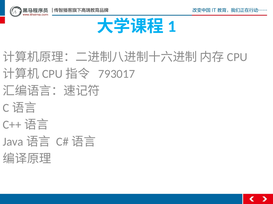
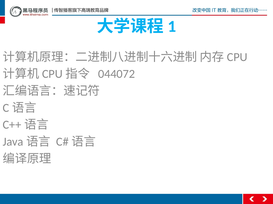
793017: 793017 -> 044072
